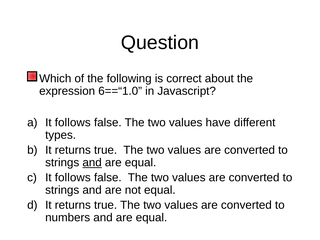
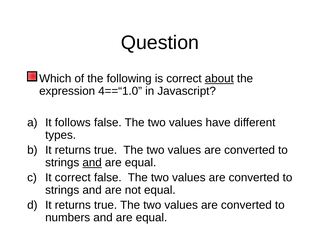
about underline: none -> present
6==“1.0: 6==“1.0 -> 4==“1.0
follows at (73, 178): follows -> correct
